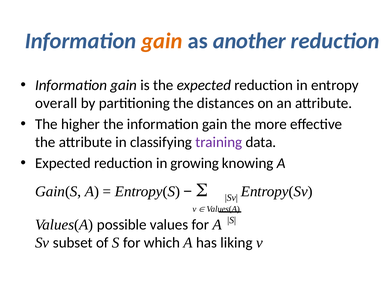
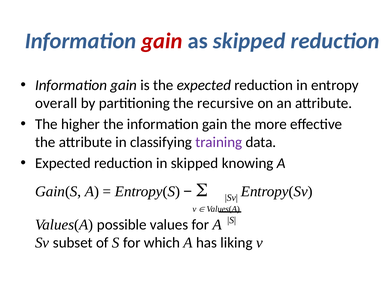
gain at (162, 41) colour: orange -> red
as another: another -> skipped
distances: distances -> recursive
in growing: growing -> skipped
